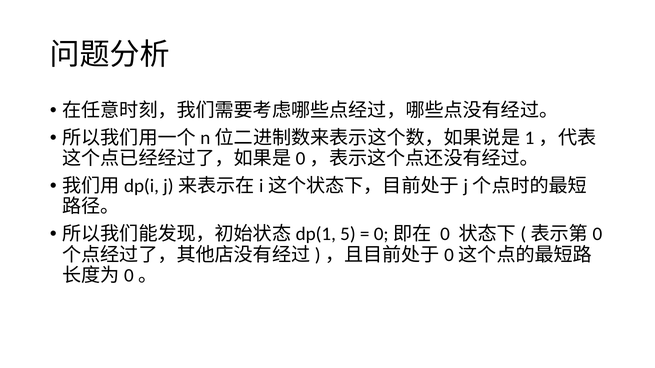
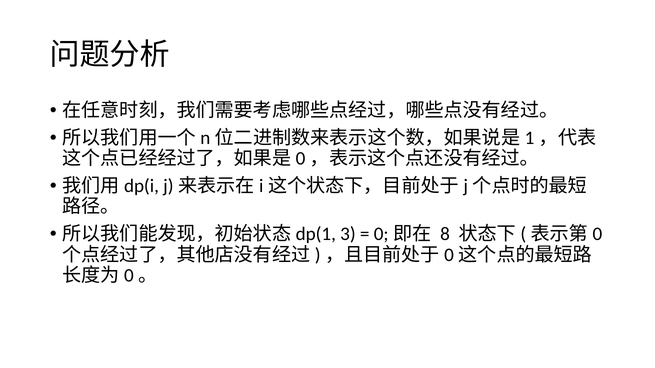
5: 5 -> 3
0: 0 -> 8
